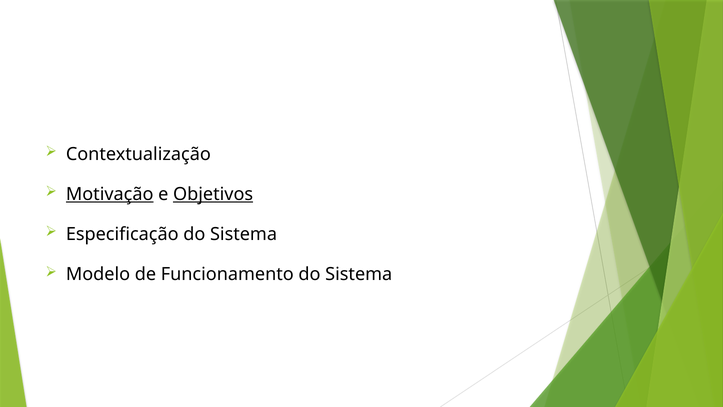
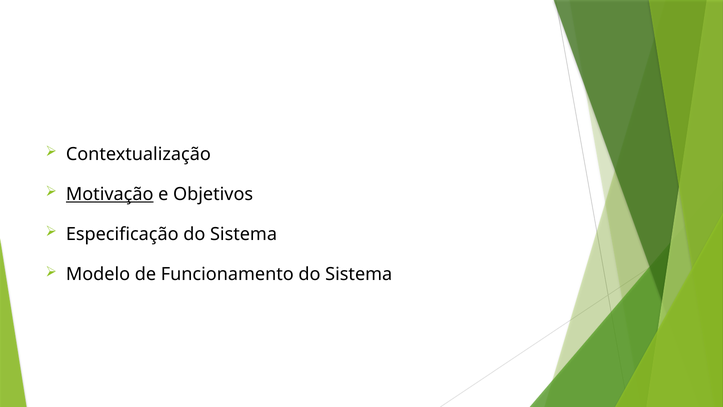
Objetivos underline: present -> none
